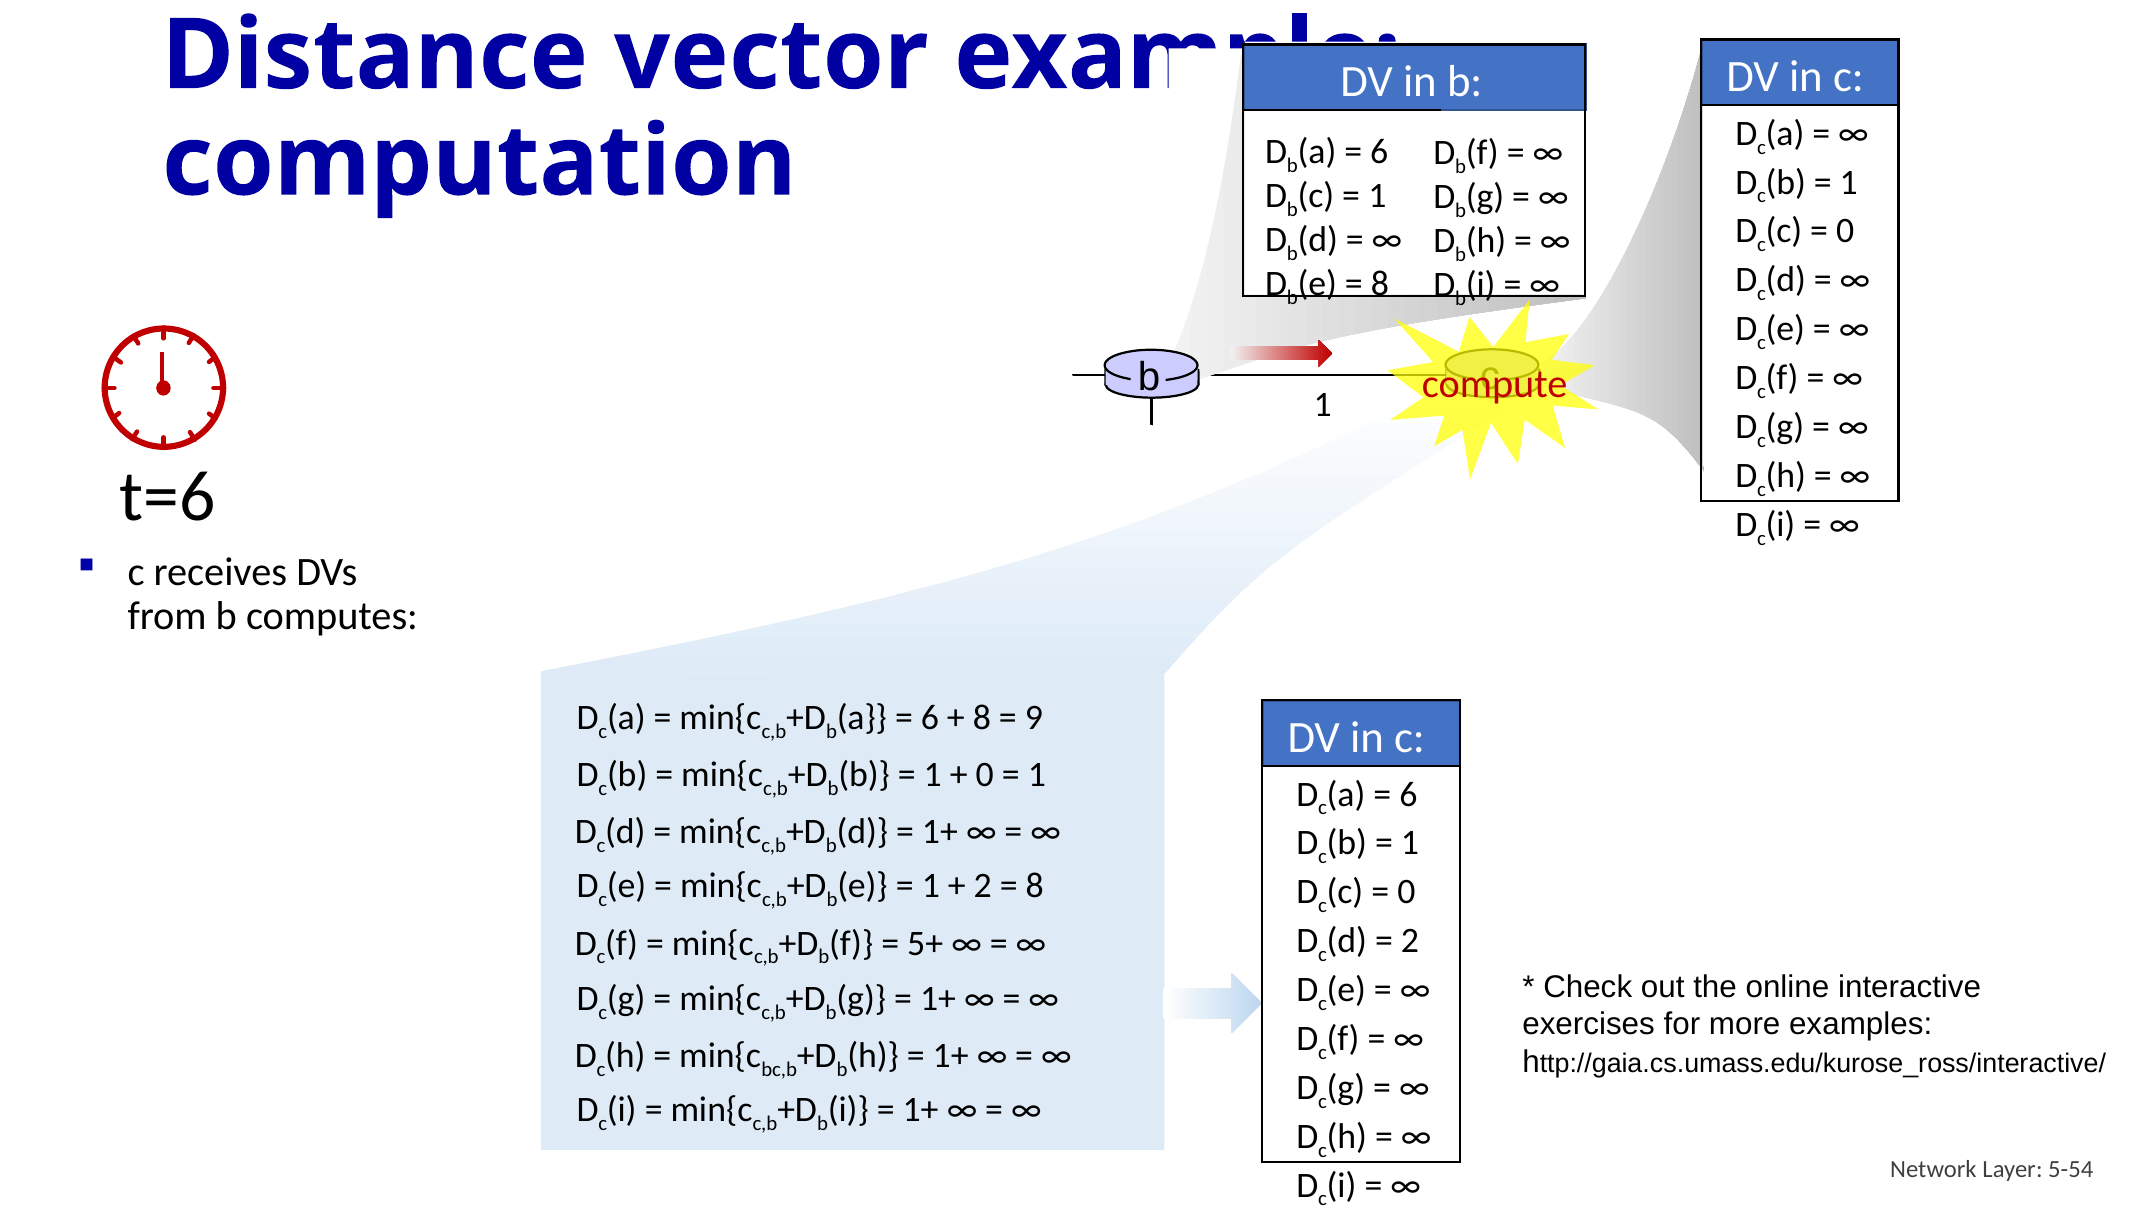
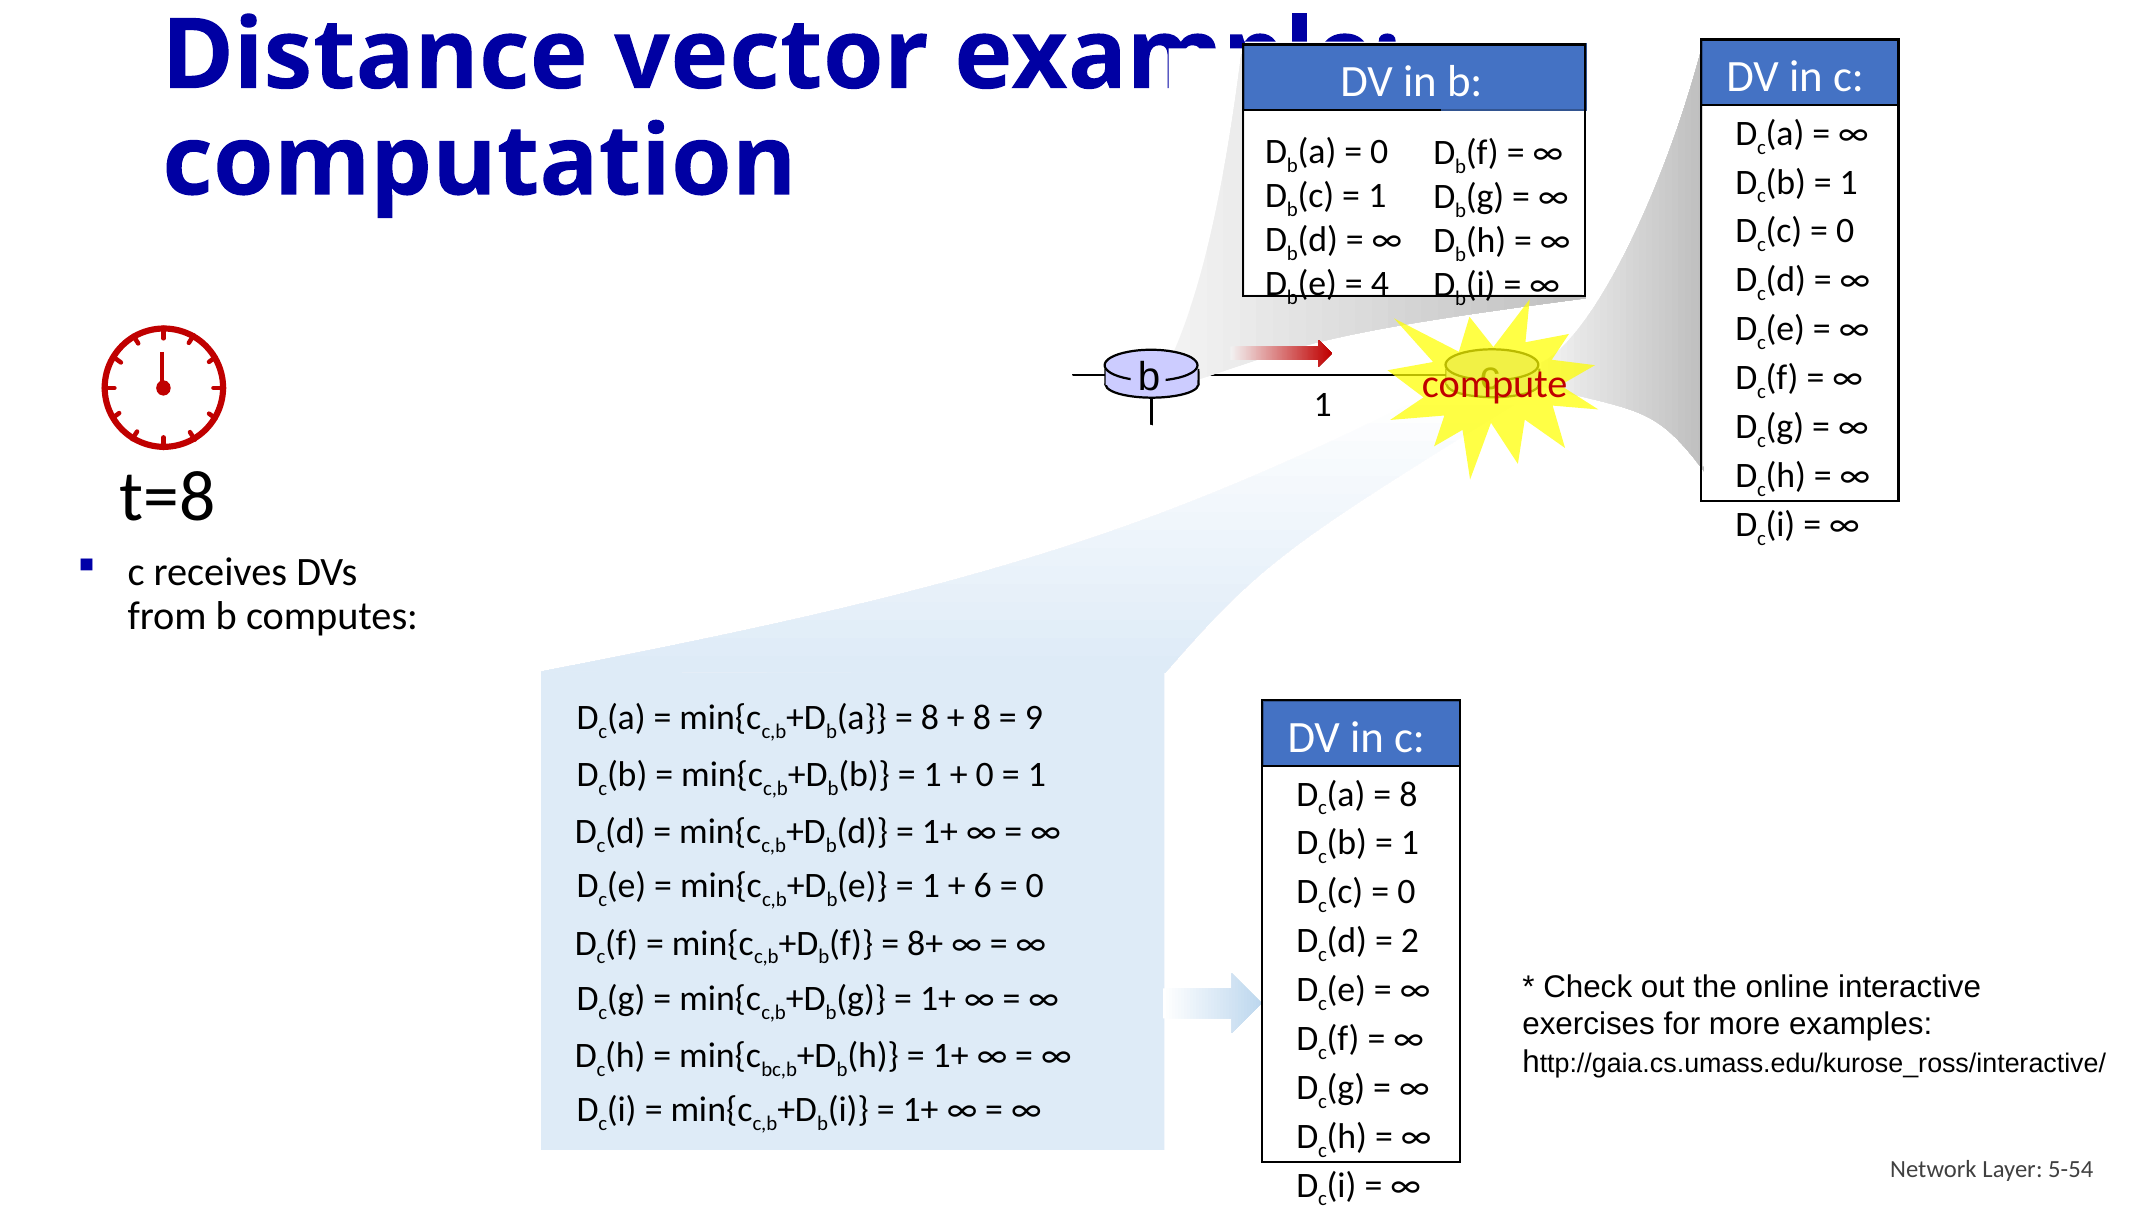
6 at (1379, 152): 6 -> 0
8 at (1380, 284): 8 -> 4
t=6: t=6 -> t=8
6 at (930, 718): 6 -> 8
6 at (1408, 794): 6 -> 8
2 at (983, 886): 2 -> 6
8 at (1035, 886): 8 -> 0
5+: 5+ -> 8+
